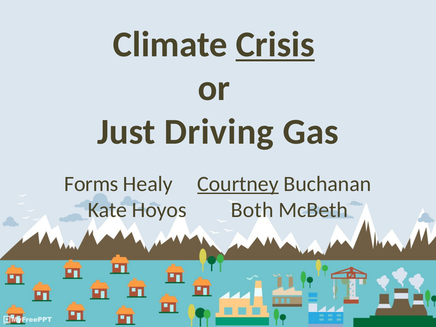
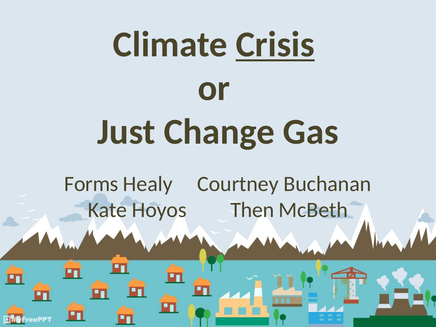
Driving: Driving -> Change
Courtney underline: present -> none
Both: Both -> Then
